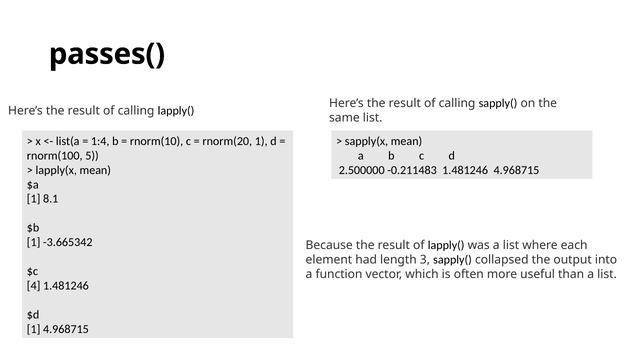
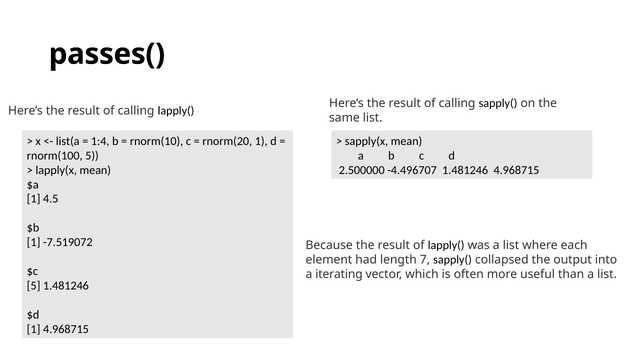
-0.211483: -0.211483 -> -4.496707
8.1: 8.1 -> 4.5
-3.665342: -3.665342 -> -7.519072
3: 3 -> 7
function: function -> iterating
4 at (34, 286): 4 -> 5
